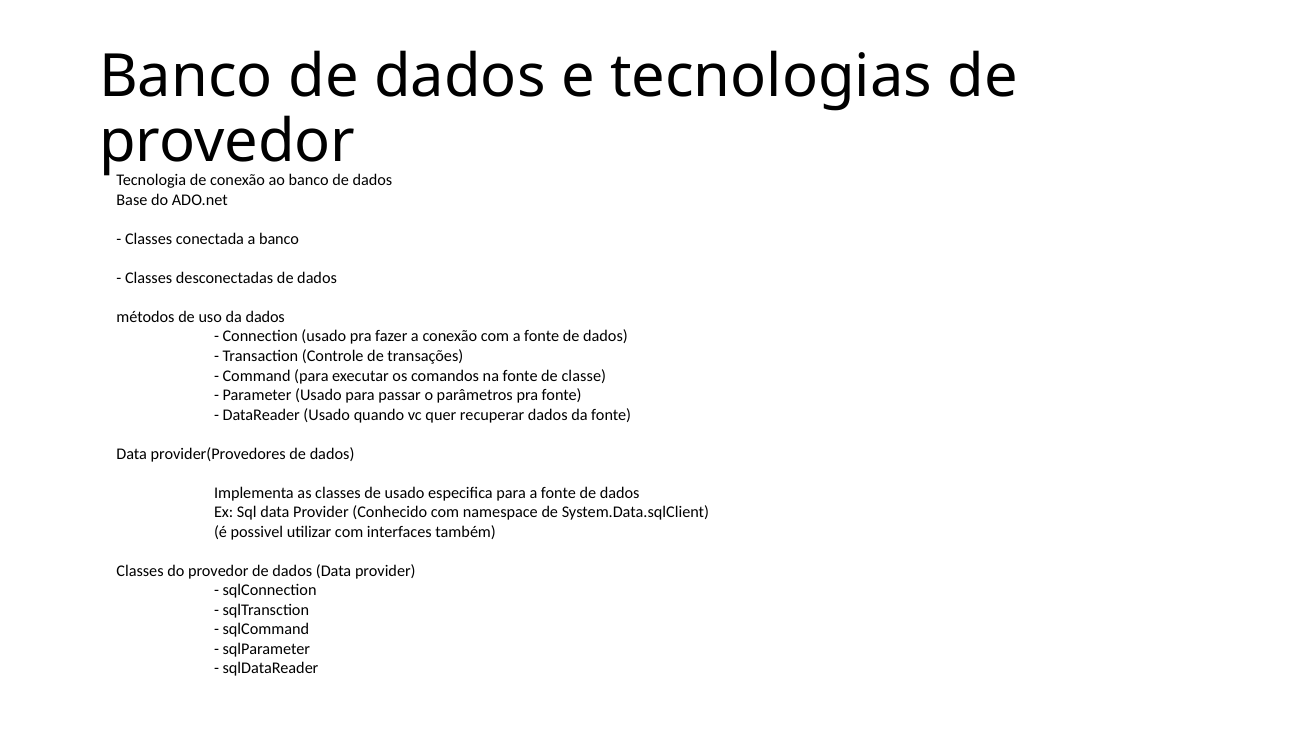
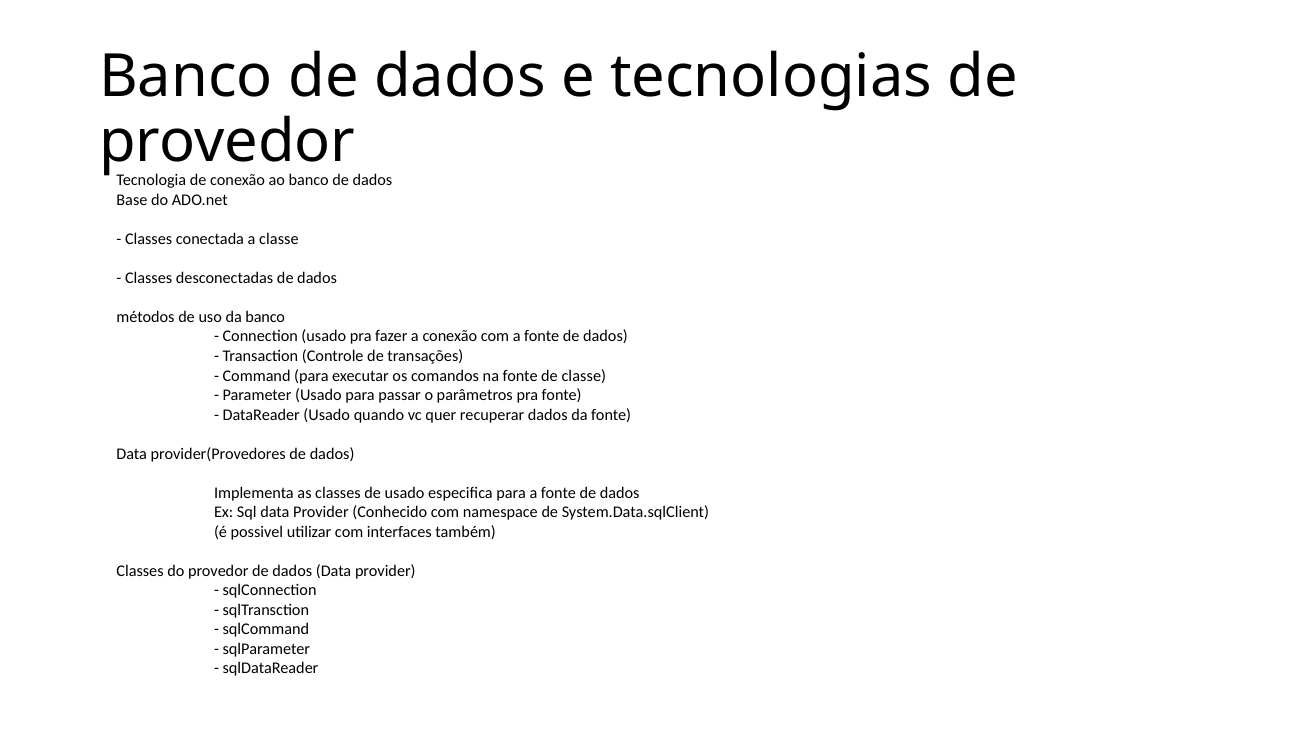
a banco: banco -> classe
da dados: dados -> banco
